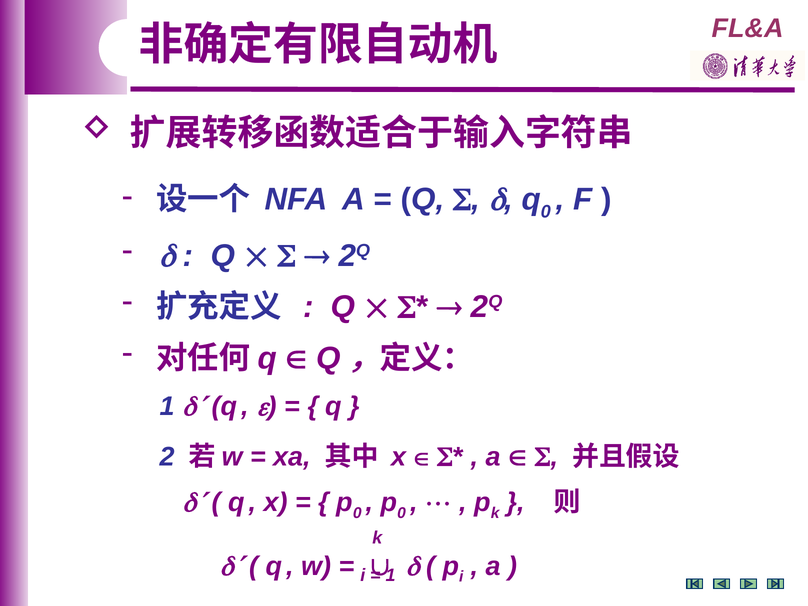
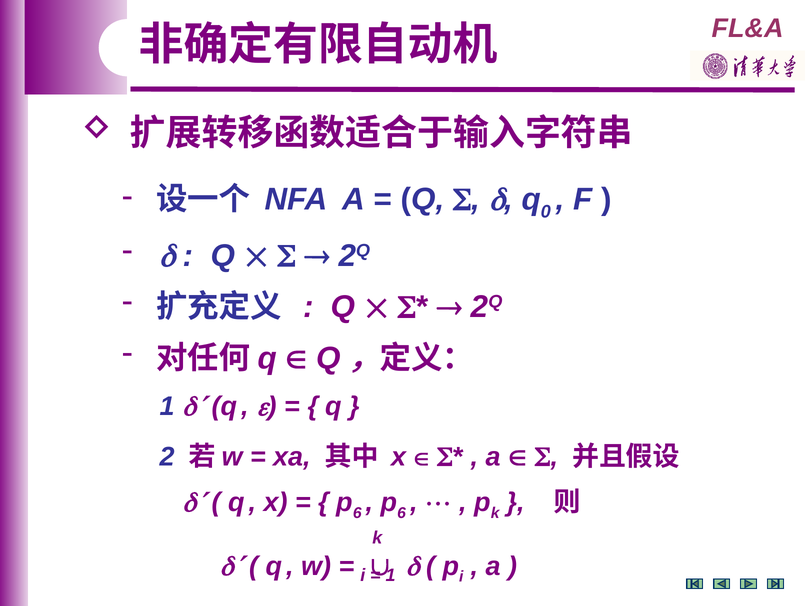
0 at (357, 513): 0 -> 6
0 at (402, 513): 0 -> 6
